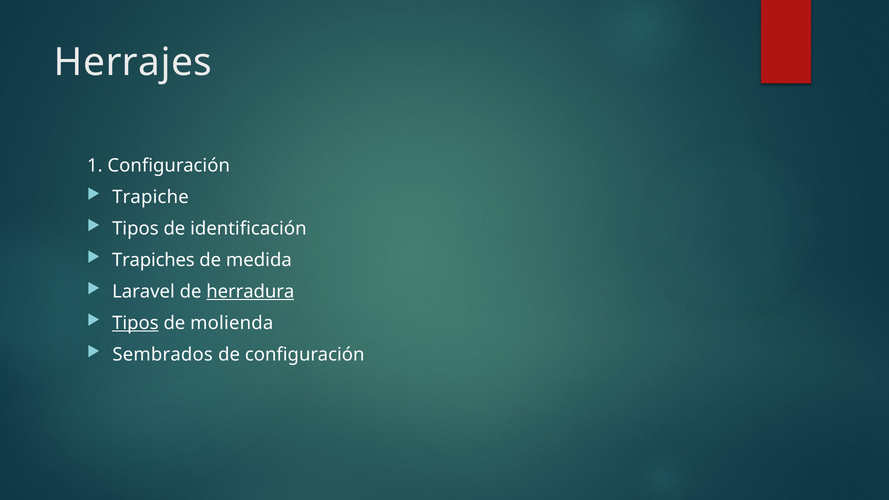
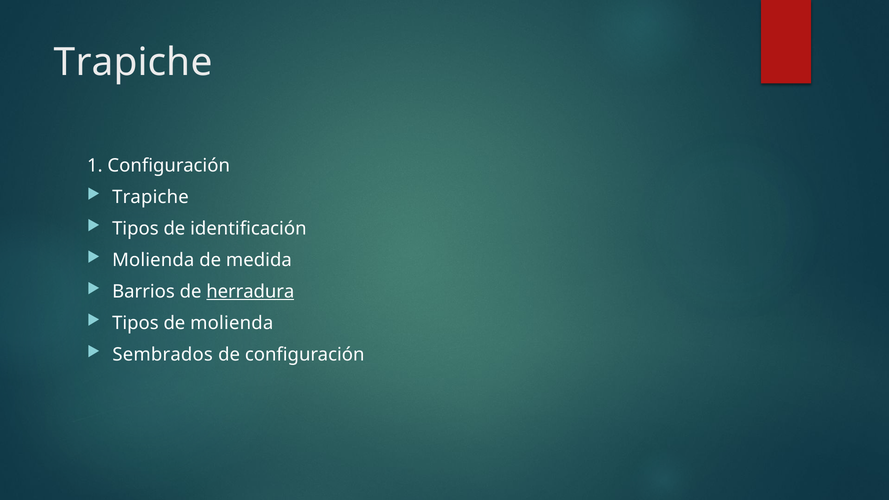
Herrajes at (133, 62): Herrajes -> Trapiche
Trapiches at (153, 260): Trapiches -> Molienda
Laravel: Laravel -> Barrios
Tipos at (135, 323) underline: present -> none
